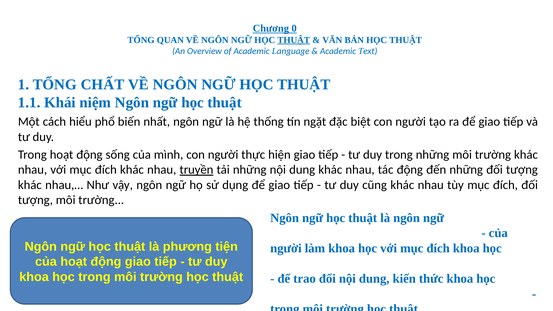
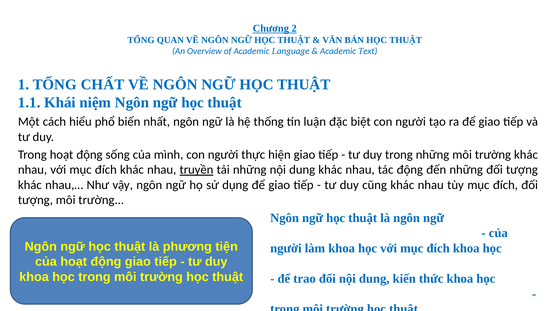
0: 0 -> 2
THUẬT at (294, 40) underline: present -> none
ngặt: ngặt -> luận
